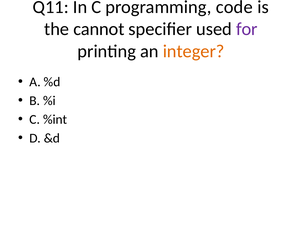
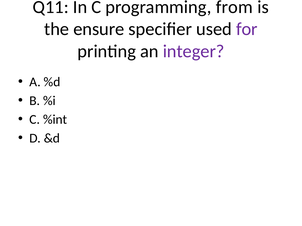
code: code -> from
cannot: cannot -> ensure
integer colour: orange -> purple
